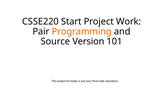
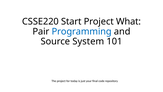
Work: Work -> What
Programming colour: orange -> blue
Version: Version -> System
